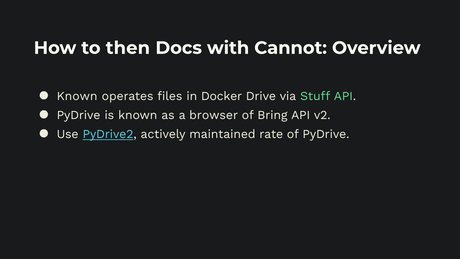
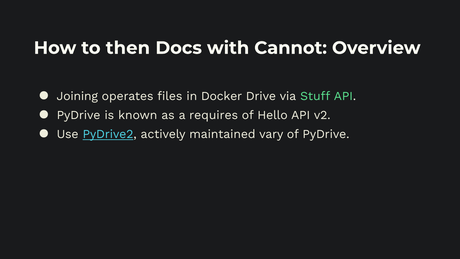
Known at (77, 96): Known -> Joining
browser: browser -> requires
Bring: Bring -> Hello
rate: rate -> vary
